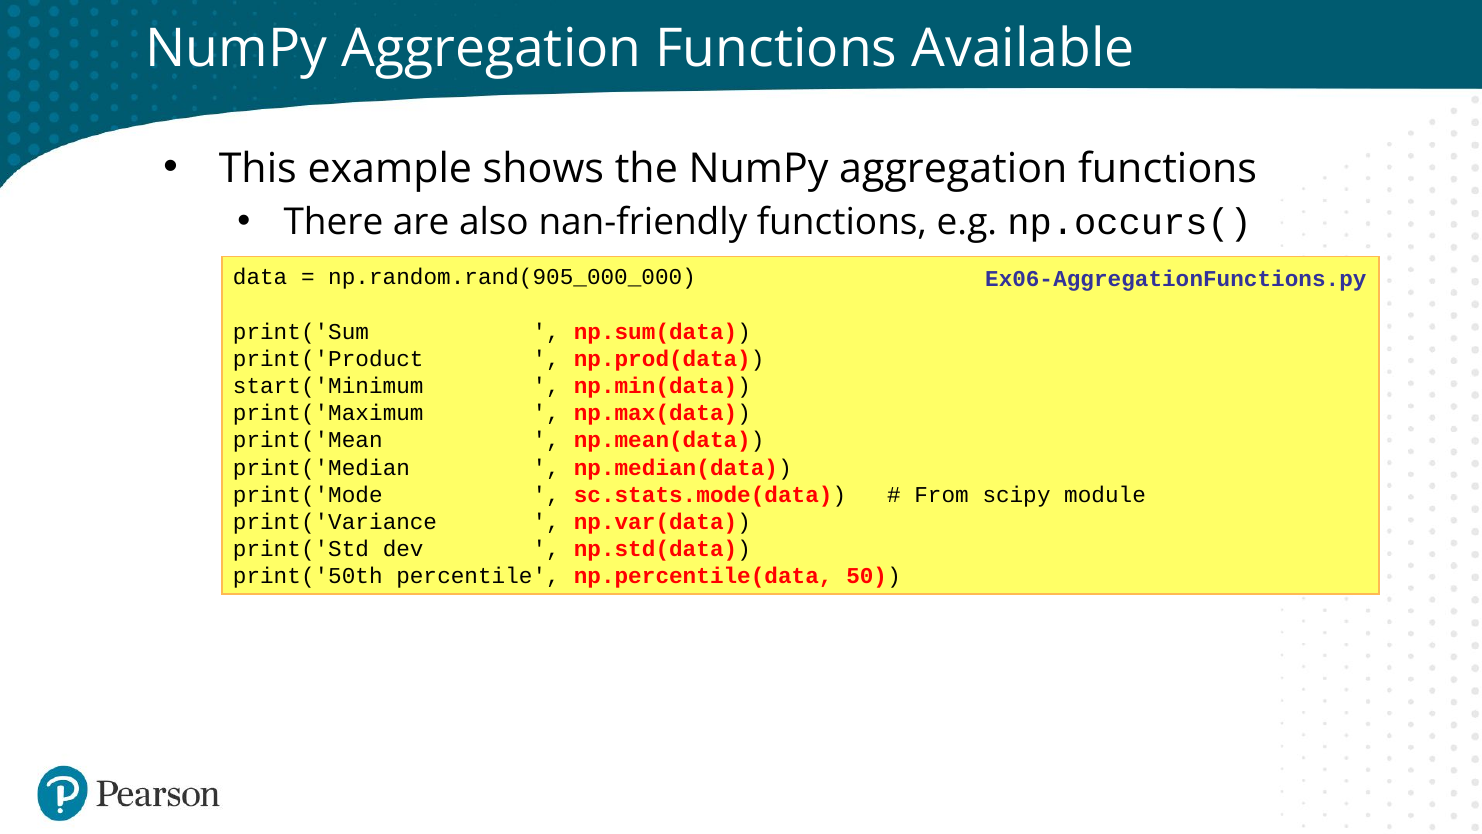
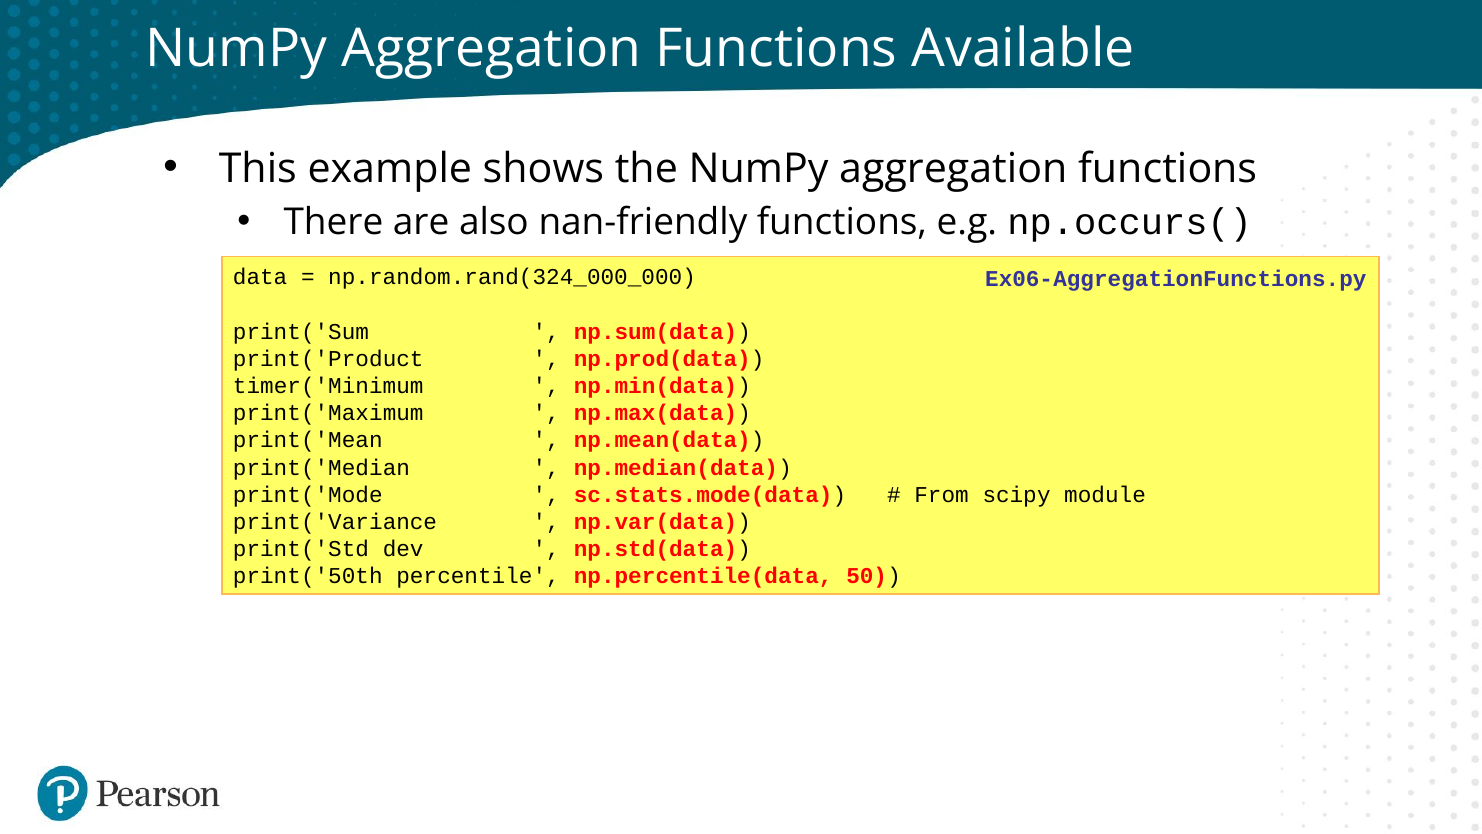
np.random.rand(905_000_000: np.random.rand(905_000_000 -> np.random.rand(324_000_000
start('Minimum: start('Minimum -> timer('Minimum
